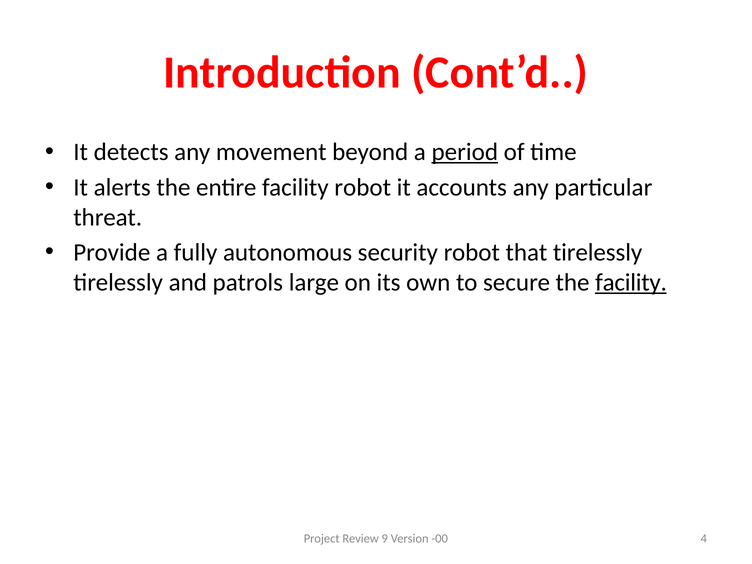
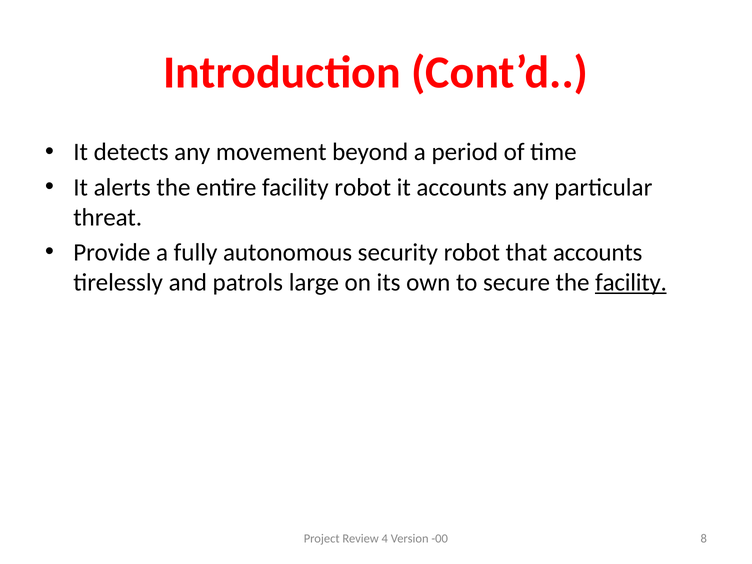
period underline: present -> none
that tirelessly: tirelessly -> accounts
9: 9 -> 4
4: 4 -> 8
